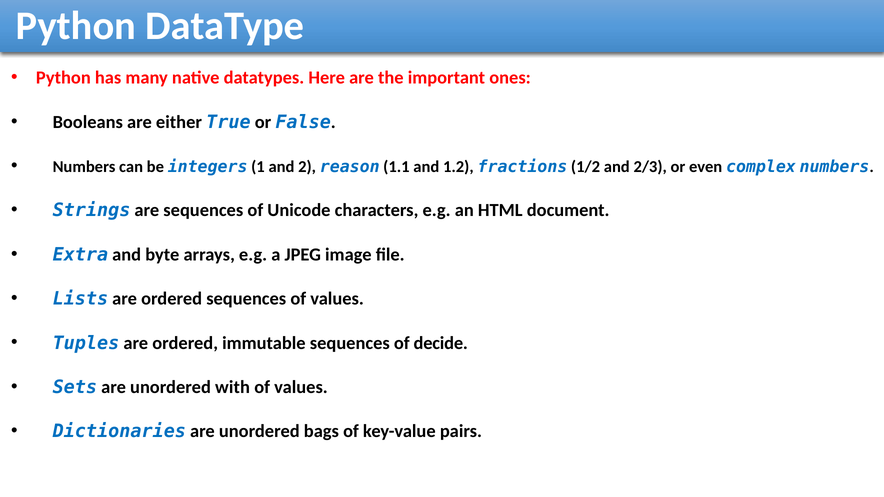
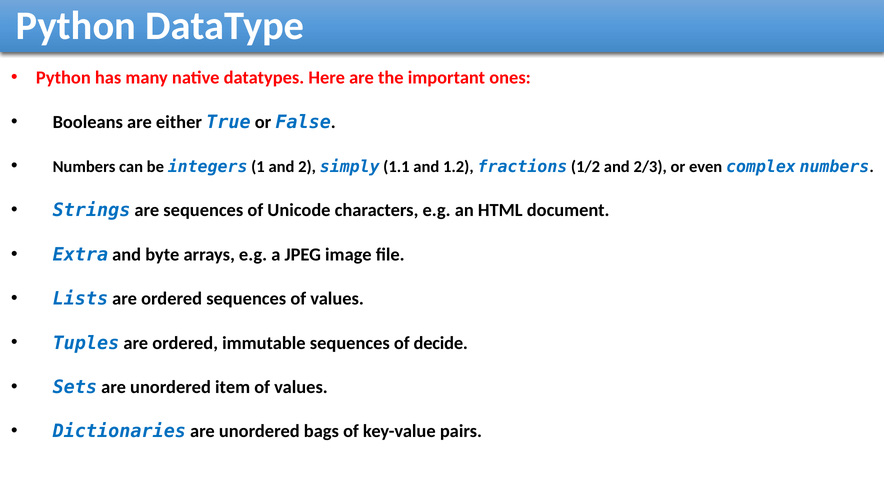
reason: reason -> simply
with: with -> item
